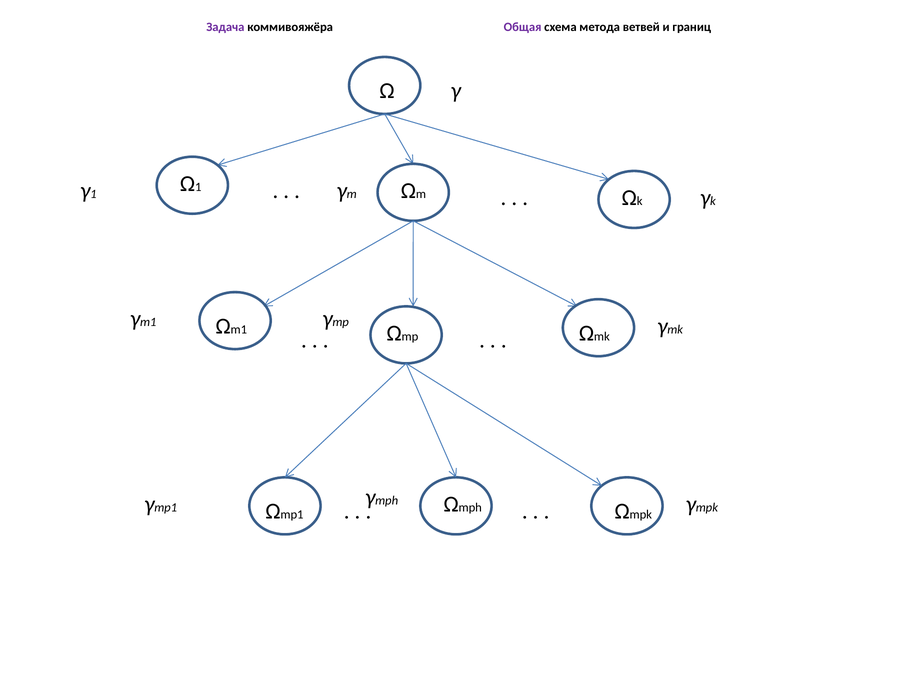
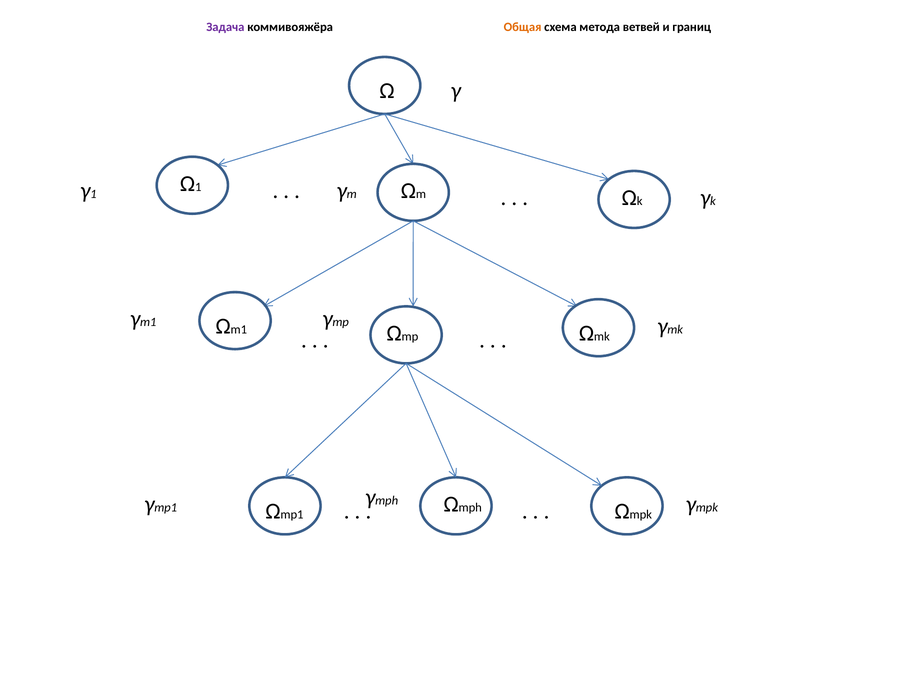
Общая colour: purple -> orange
